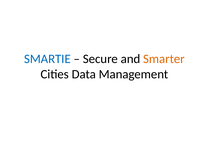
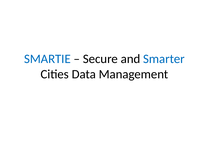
Smarter colour: orange -> blue
